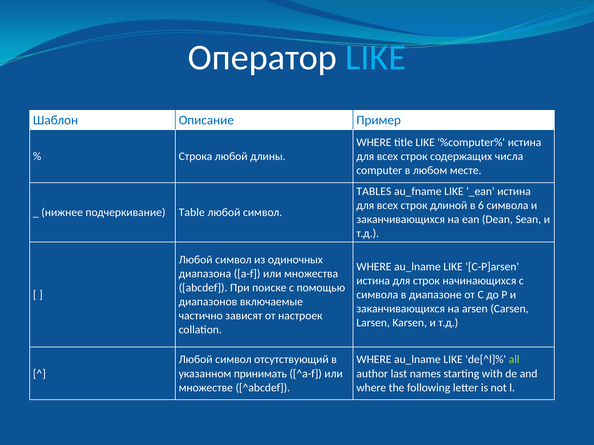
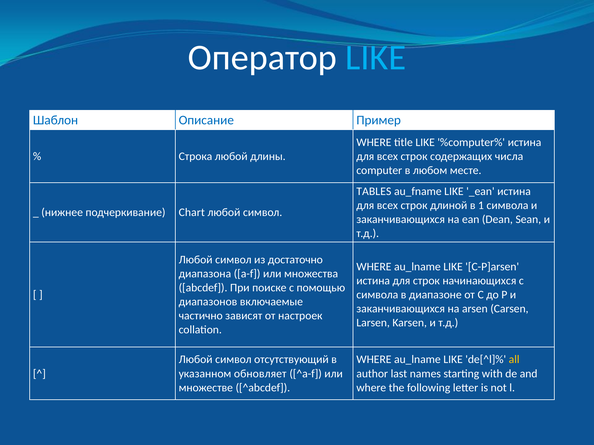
6: 6 -> 1
Table: Table -> Chart
одиночных: одиночных -> достаточно
all colour: light green -> yellow
принимать: принимать -> обновляет
